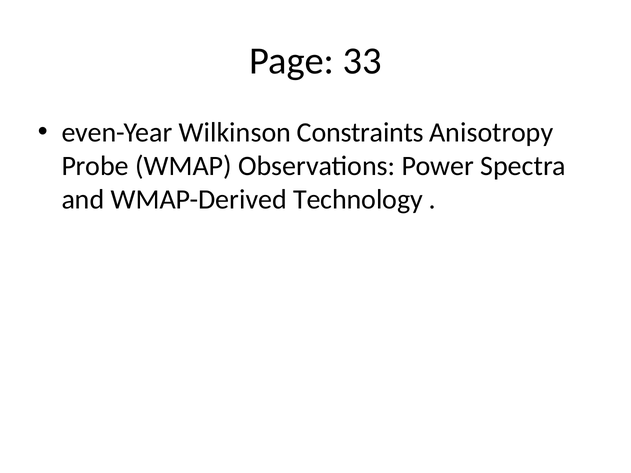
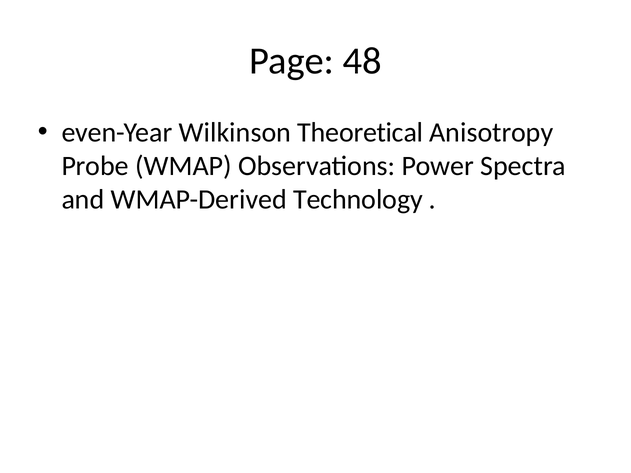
33: 33 -> 48
Constraints: Constraints -> Theoretical
